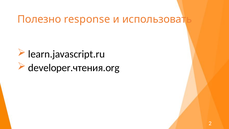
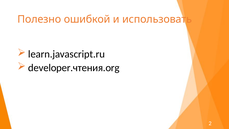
response: response -> ошибкой
